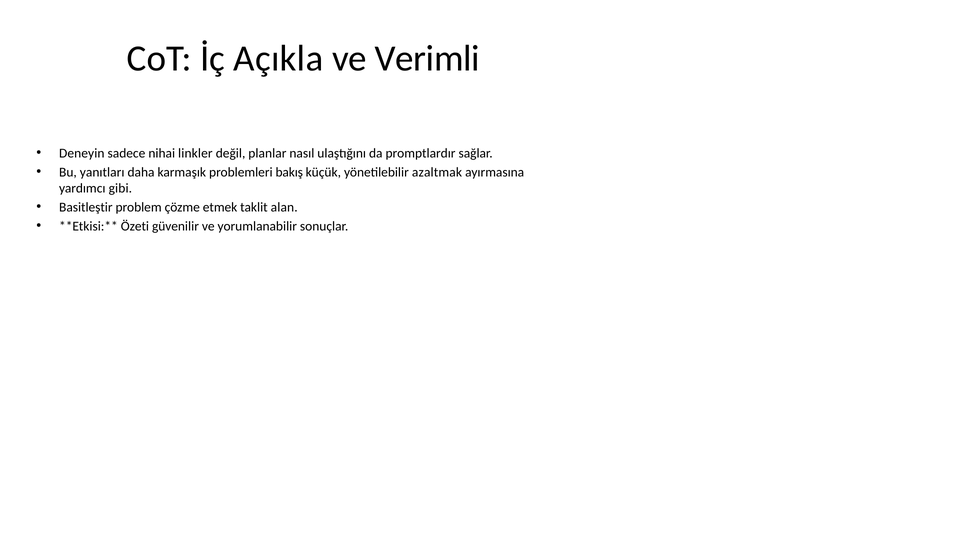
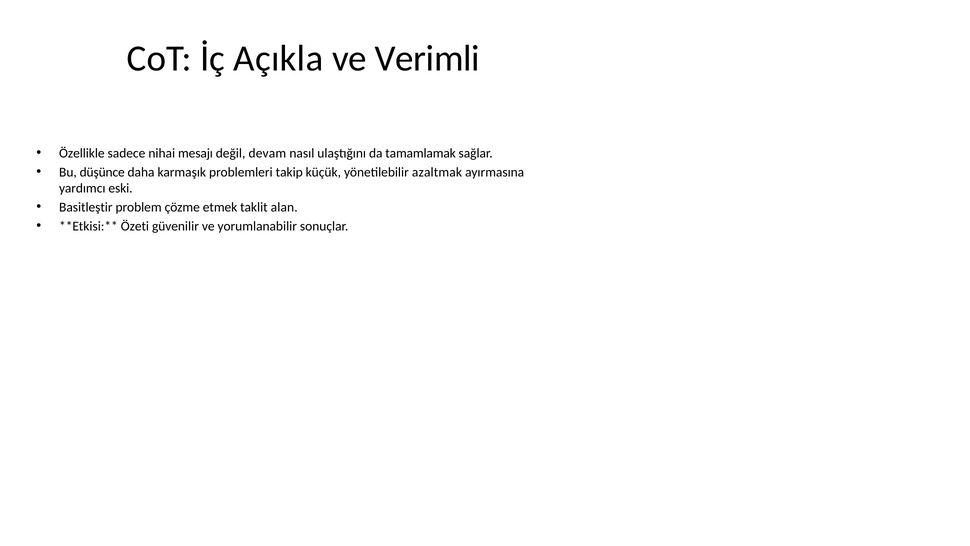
Deneyin: Deneyin -> Özellikle
linkler: linkler -> mesajı
planlar: planlar -> devam
promptlardır: promptlardır -> tamamlamak
yanıtları: yanıtları -> düşünce
bakış: bakış -> takip
gibi: gibi -> eski
